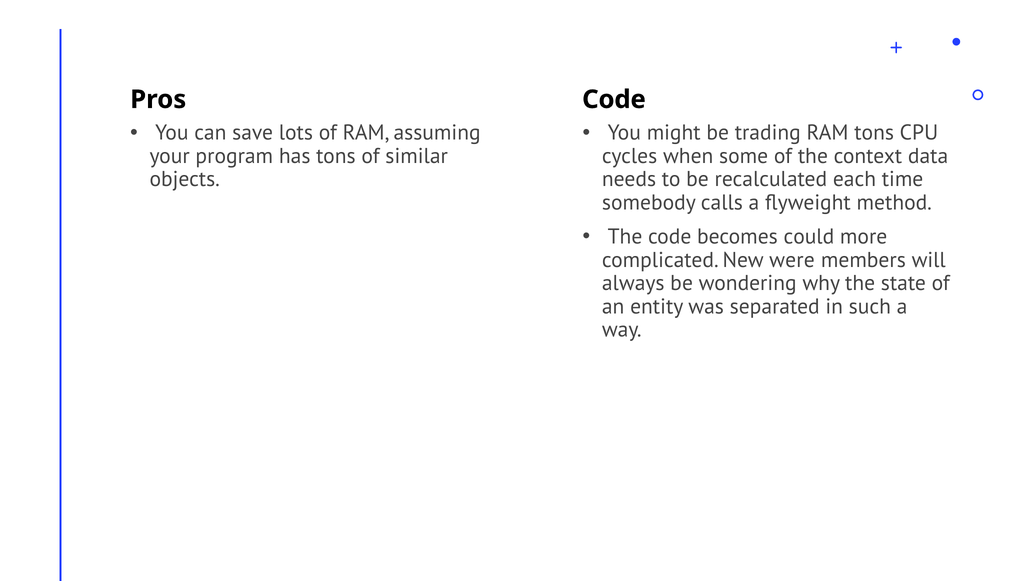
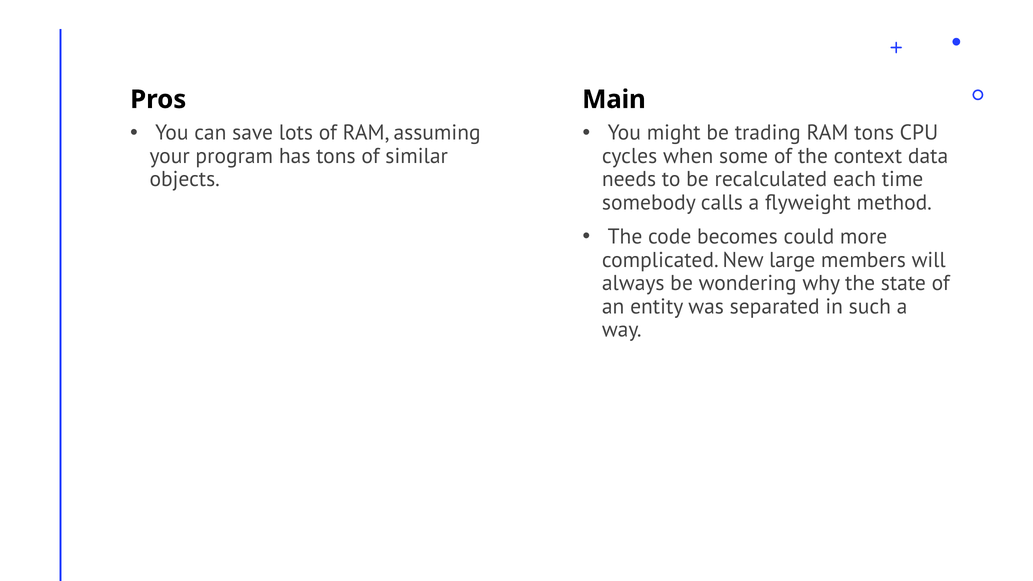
Code at (614, 100): Code -> Main
were: were -> large
